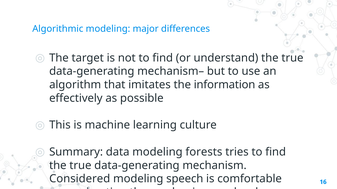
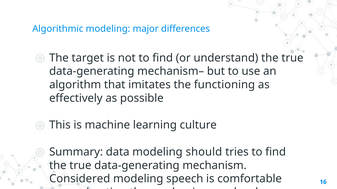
information: information -> functioning
forests: forests -> should
